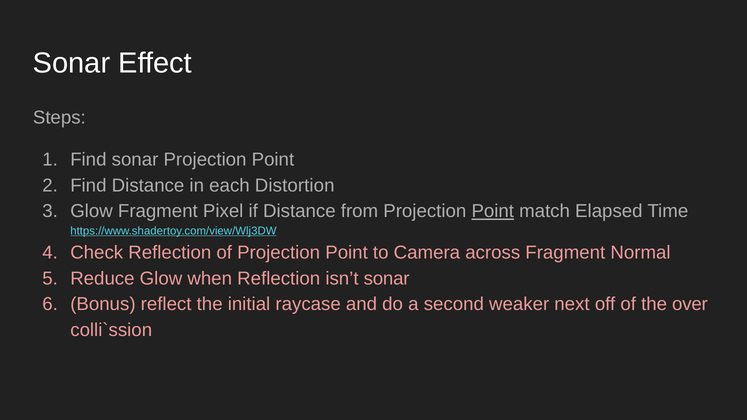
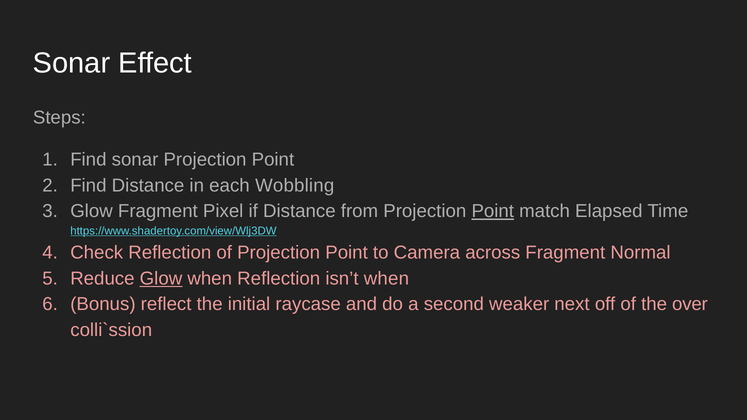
Distortion: Distortion -> Wobbling
Glow at (161, 279) underline: none -> present
isn’t sonar: sonar -> when
